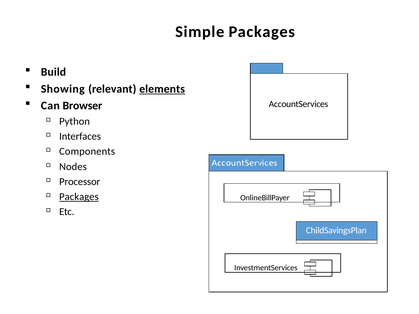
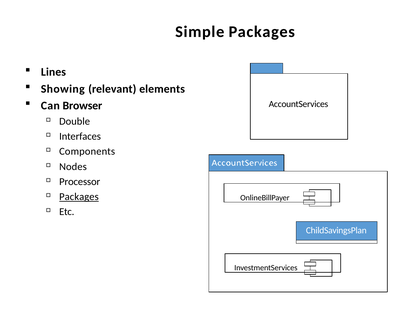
Build: Build -> Lines
elements underline: present -> none
Python: Python -> Double
